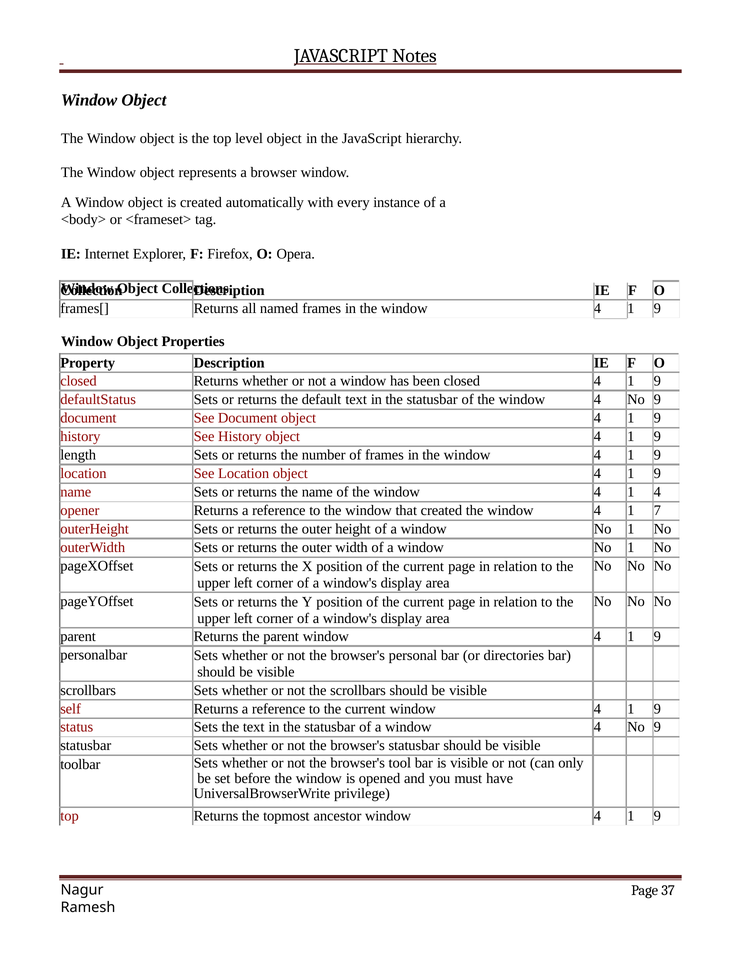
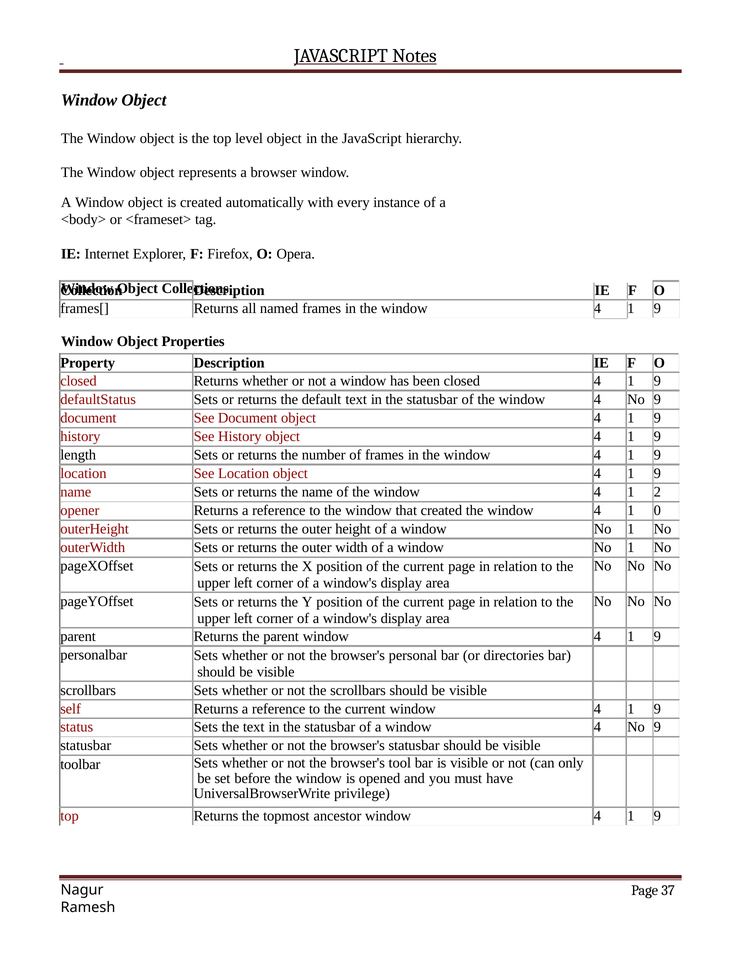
1 4: 4 -> 2
7: 7 -> 0
